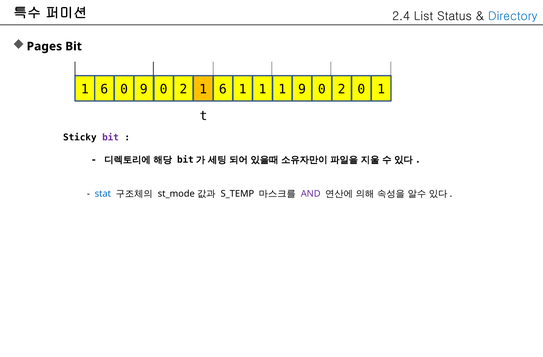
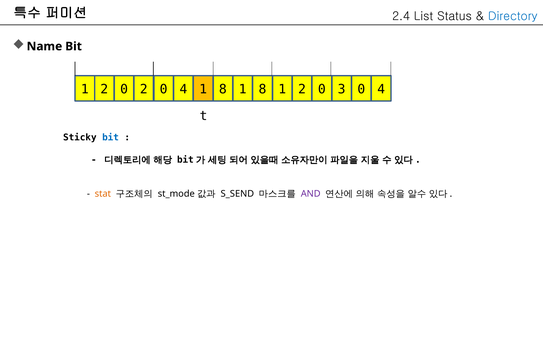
Pages: Pages -> Name
6 at (104, 89): 6 -> 2
0 9: 9 -> 2
2 at (183, 89): 2 -> 4
6 at (223, 89): 6 -> 8
1 at (263, 89): 1 -> 8
9 at (302, 89): 9 -> 2
2 at (342, 89): 2 -> 3
1 at (381, 89): 1 -> 4
bit at (111, 137) colour: purple -> blue
stat colour: blue -> orange
S_TEMP: S_TEMP -> S_SEND
